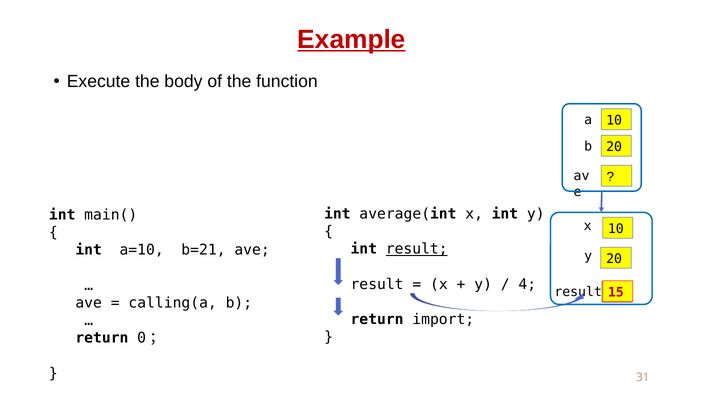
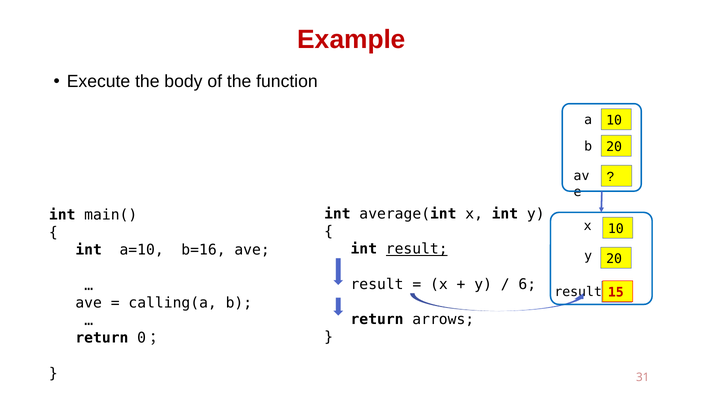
Example underline: present -> none
b=21: b=21 -> b=16
4: 4 -> 6
import: import -> arrows
